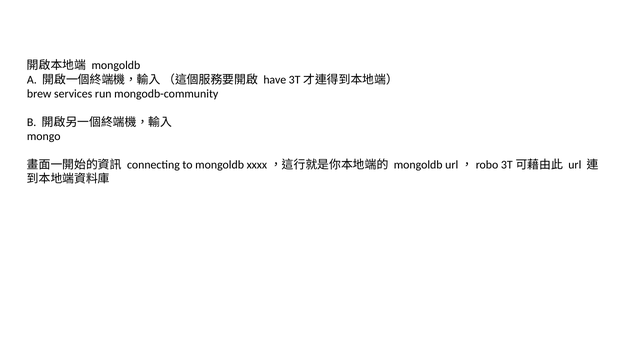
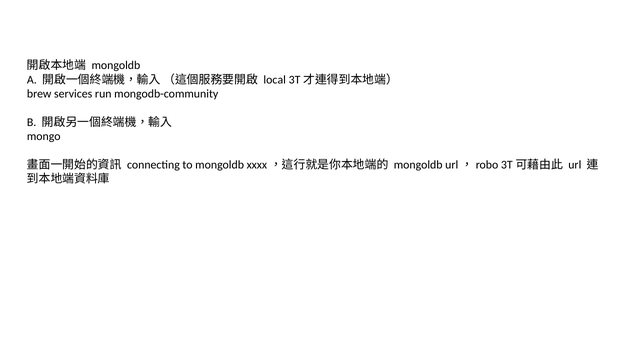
have: have -> local
